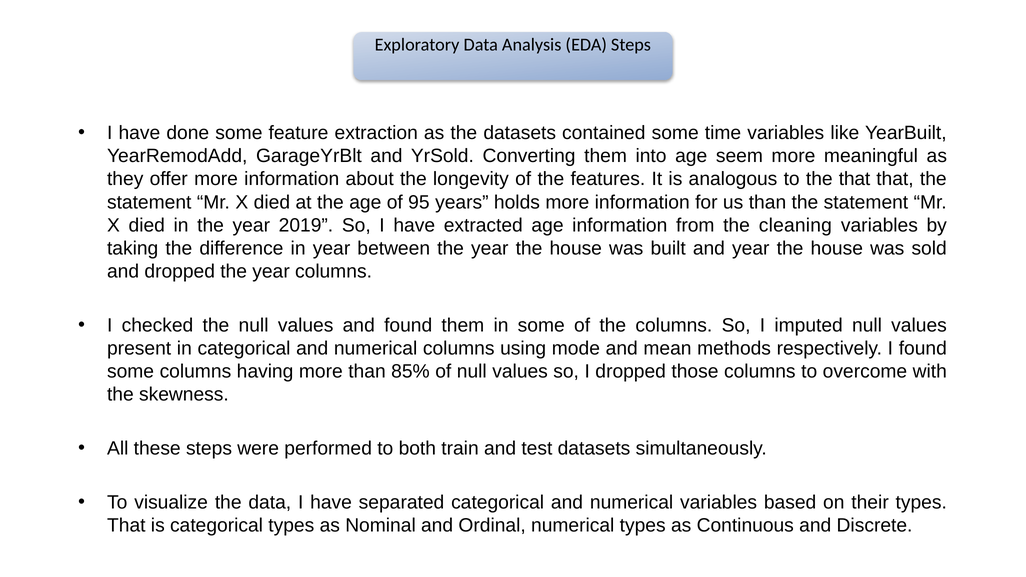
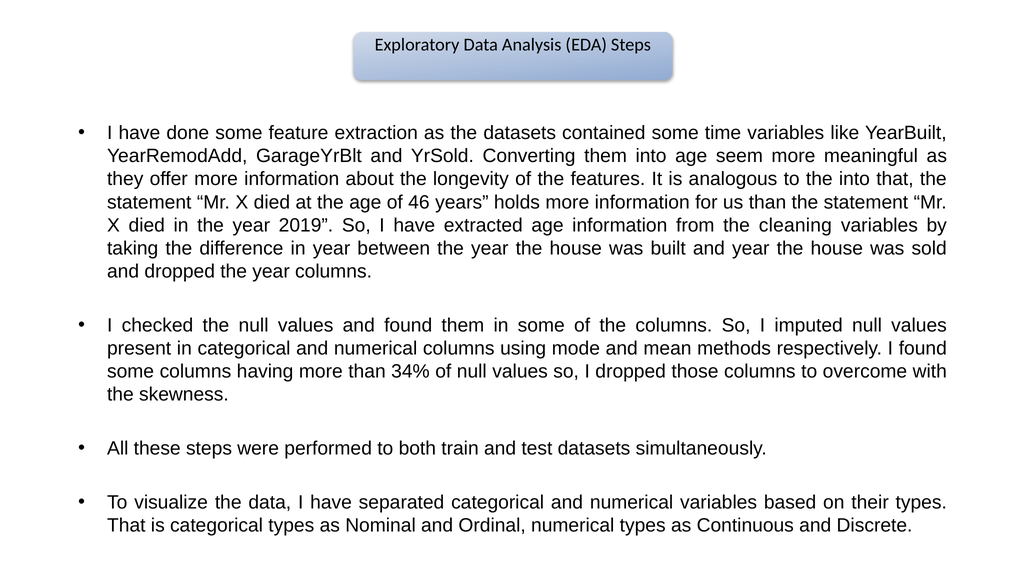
the that: that -> into
95: 95 -> 46
85%: 85% -> 34%
